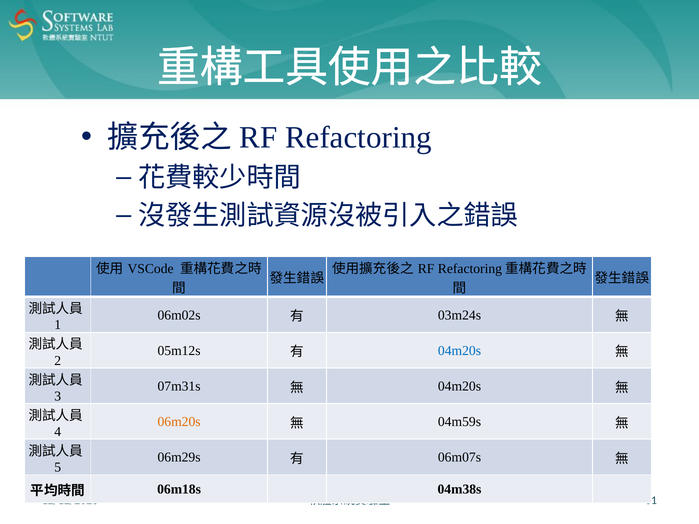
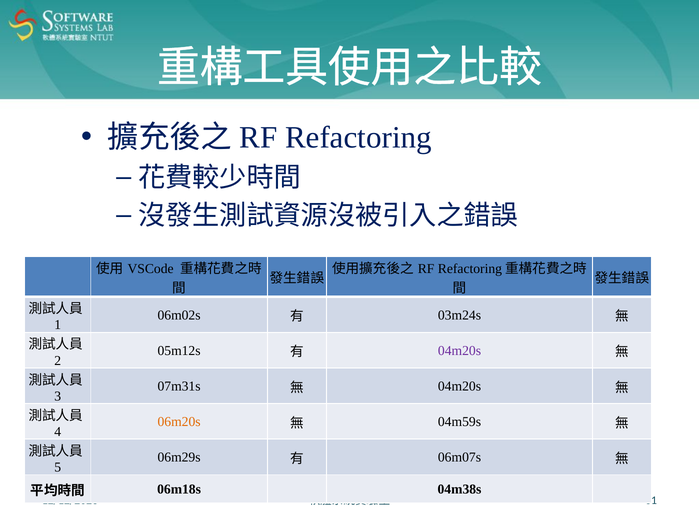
04m20s at (460, 351) colour: blue -> purple
